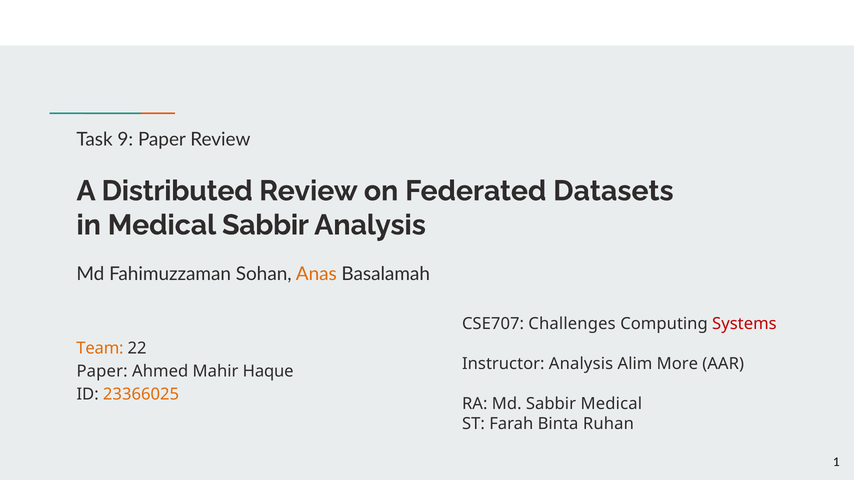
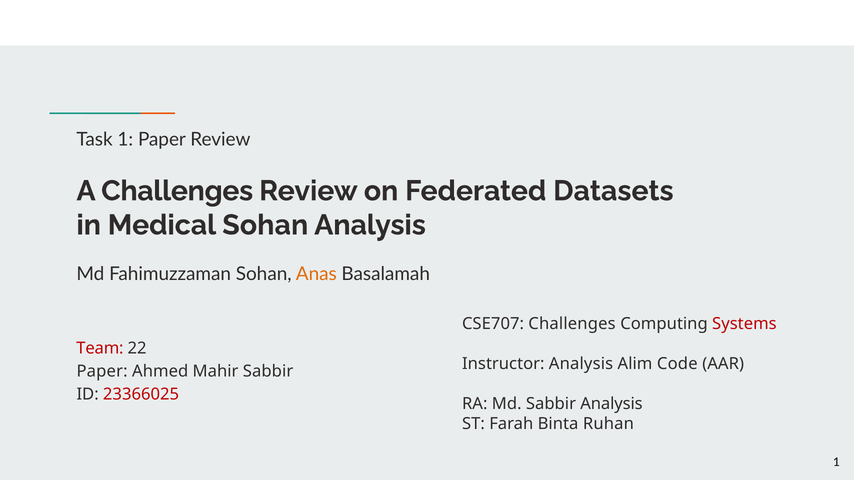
Task 9: 9 -> 1
A Distributed: Distributed -> Challenges
Medical Sabbir: Sabbir -> Sohan
Team colour: orange -> red
More: More -> Code
Mahir Haque: Haque -> Sabbir
23366025 colour: orange -> red
Sabbir Medical: Medical -> Analysis
